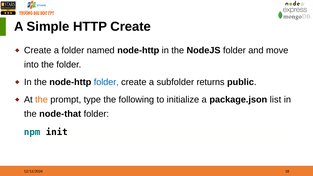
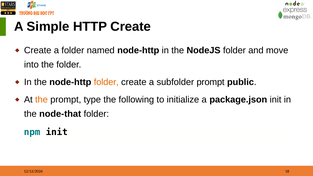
folder at (106, 82) colour: blue -> orange
subfolder returns: returns -> prompt
package.json list: list -> init
